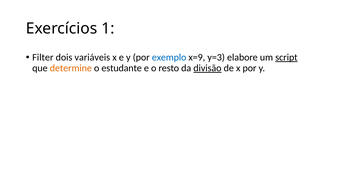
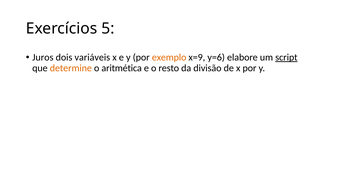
1: 1 -> 5
Filter: Filter -> Juros
exemplo colour: blue -> orange
y=3: y=3 -> y=6
estudante: estudante -> aritmética
divisão underline: present -> none
